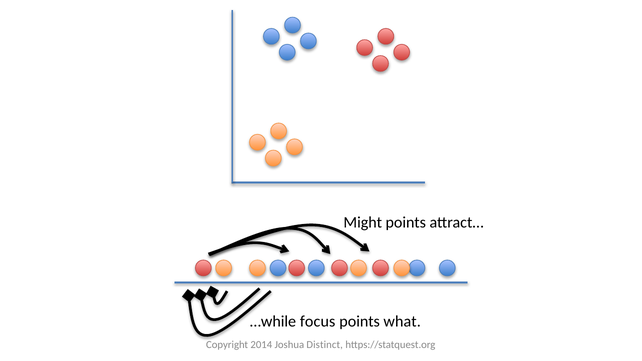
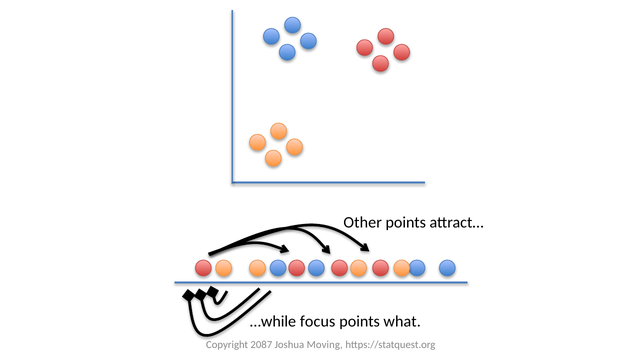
Might: Might -> Other
2014: 2014 -> 2087
Distinct: Distinct -> Moving
